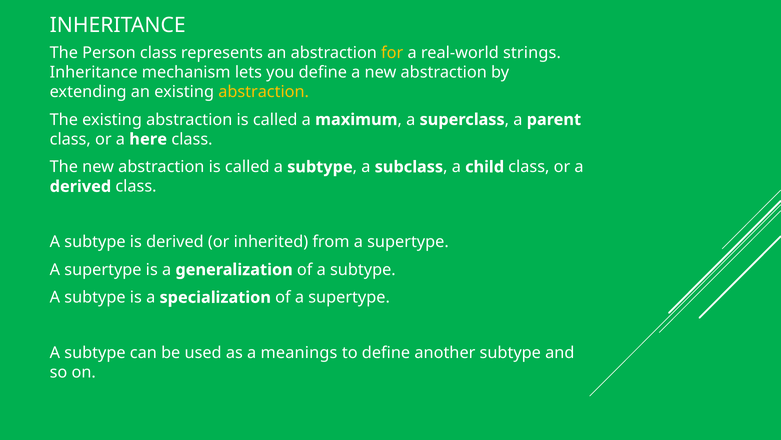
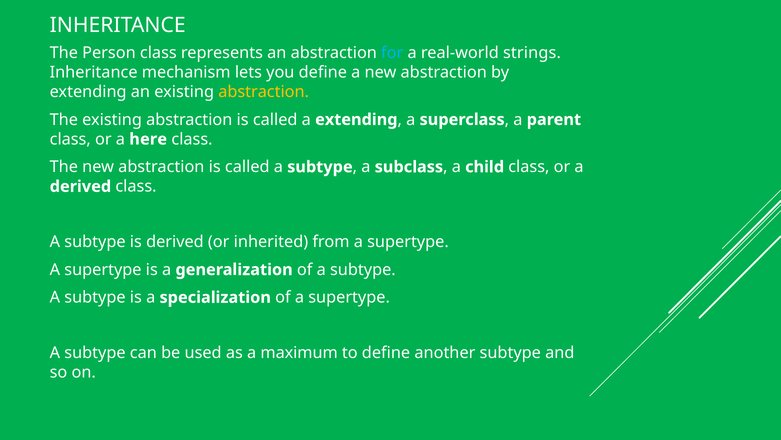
for colour: yellow -> light blue
a maximum: maximum -> extending
meanings: meanings -> maximum
